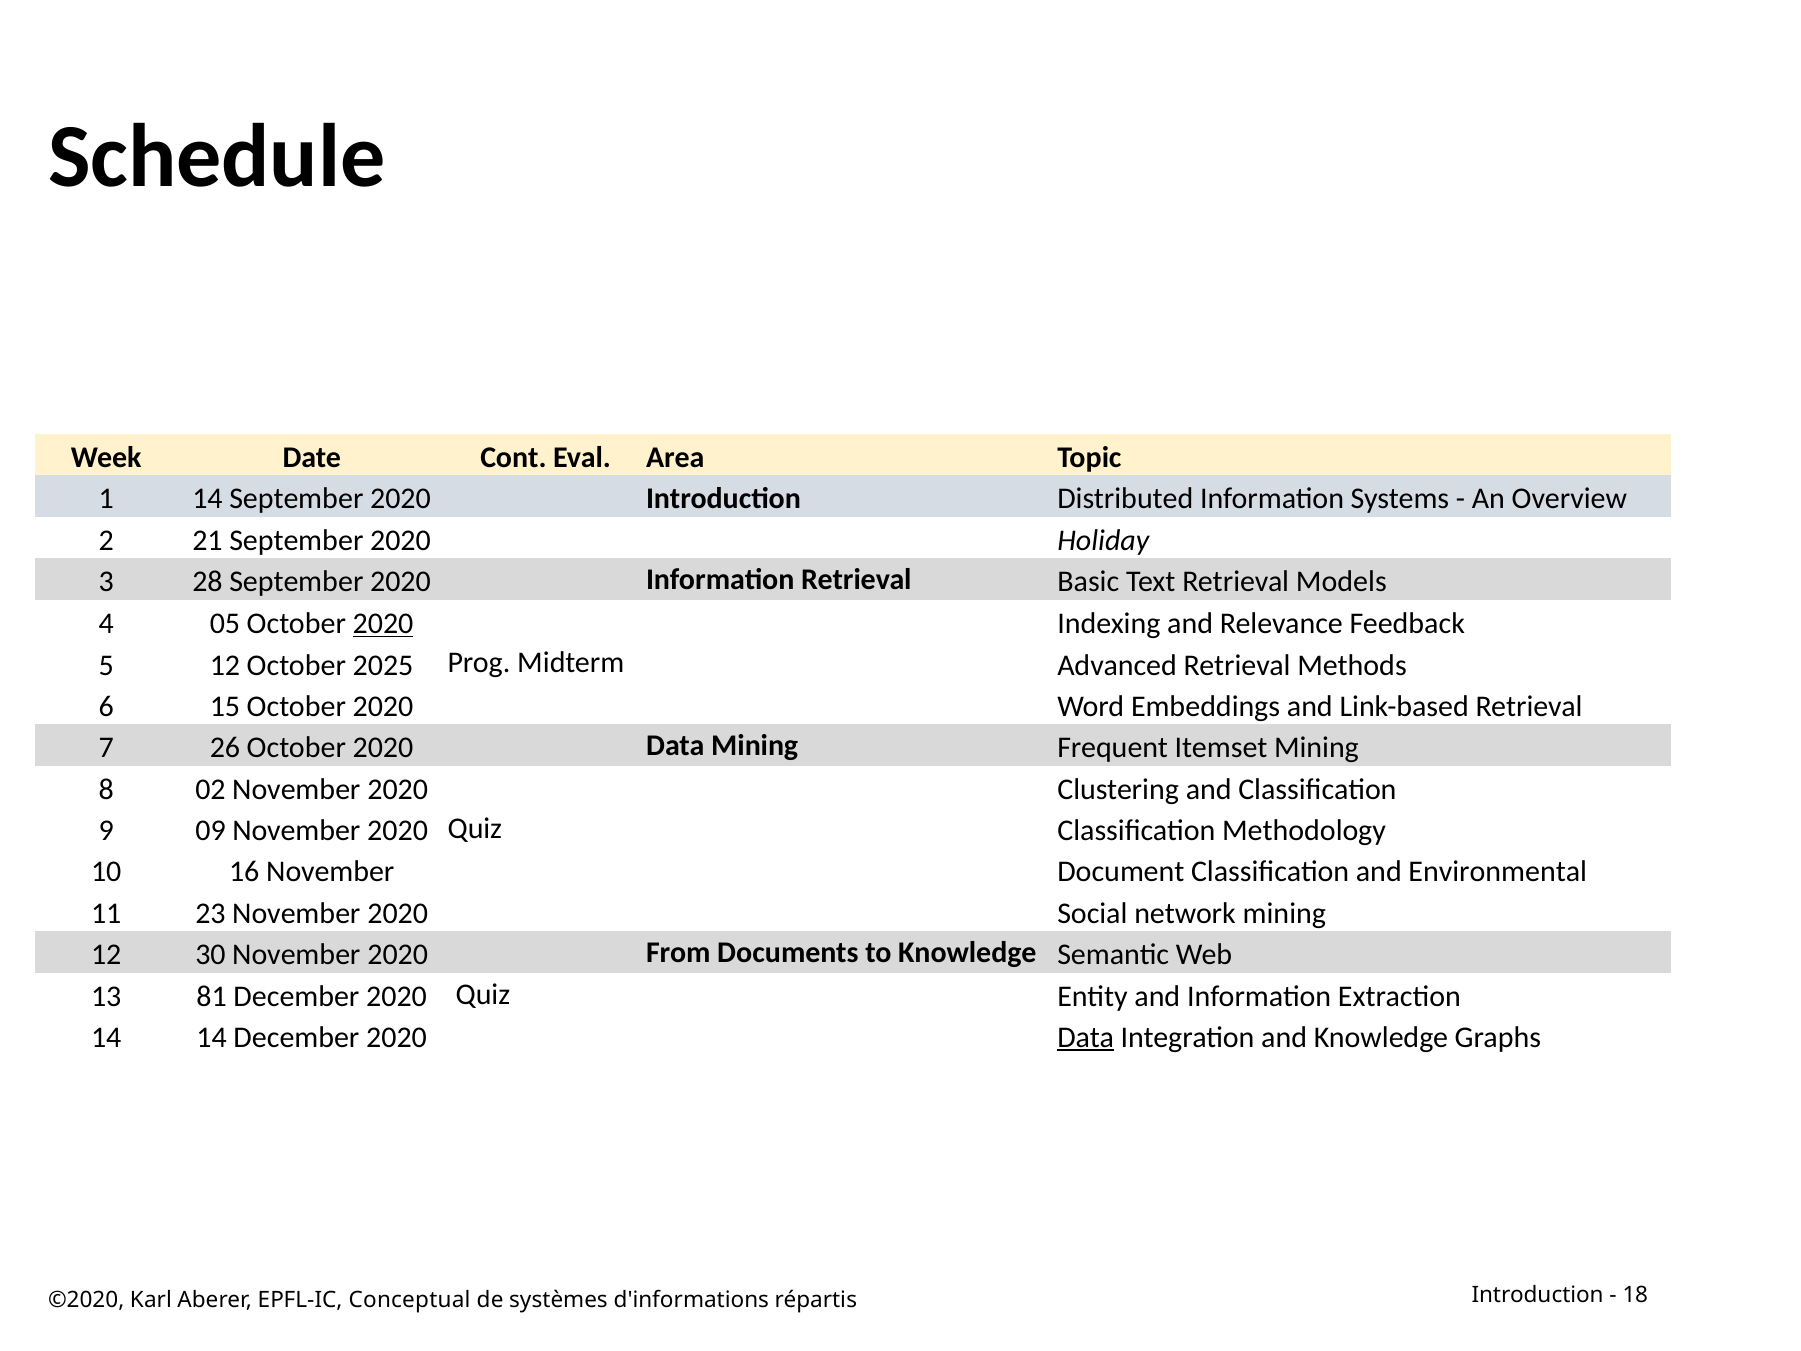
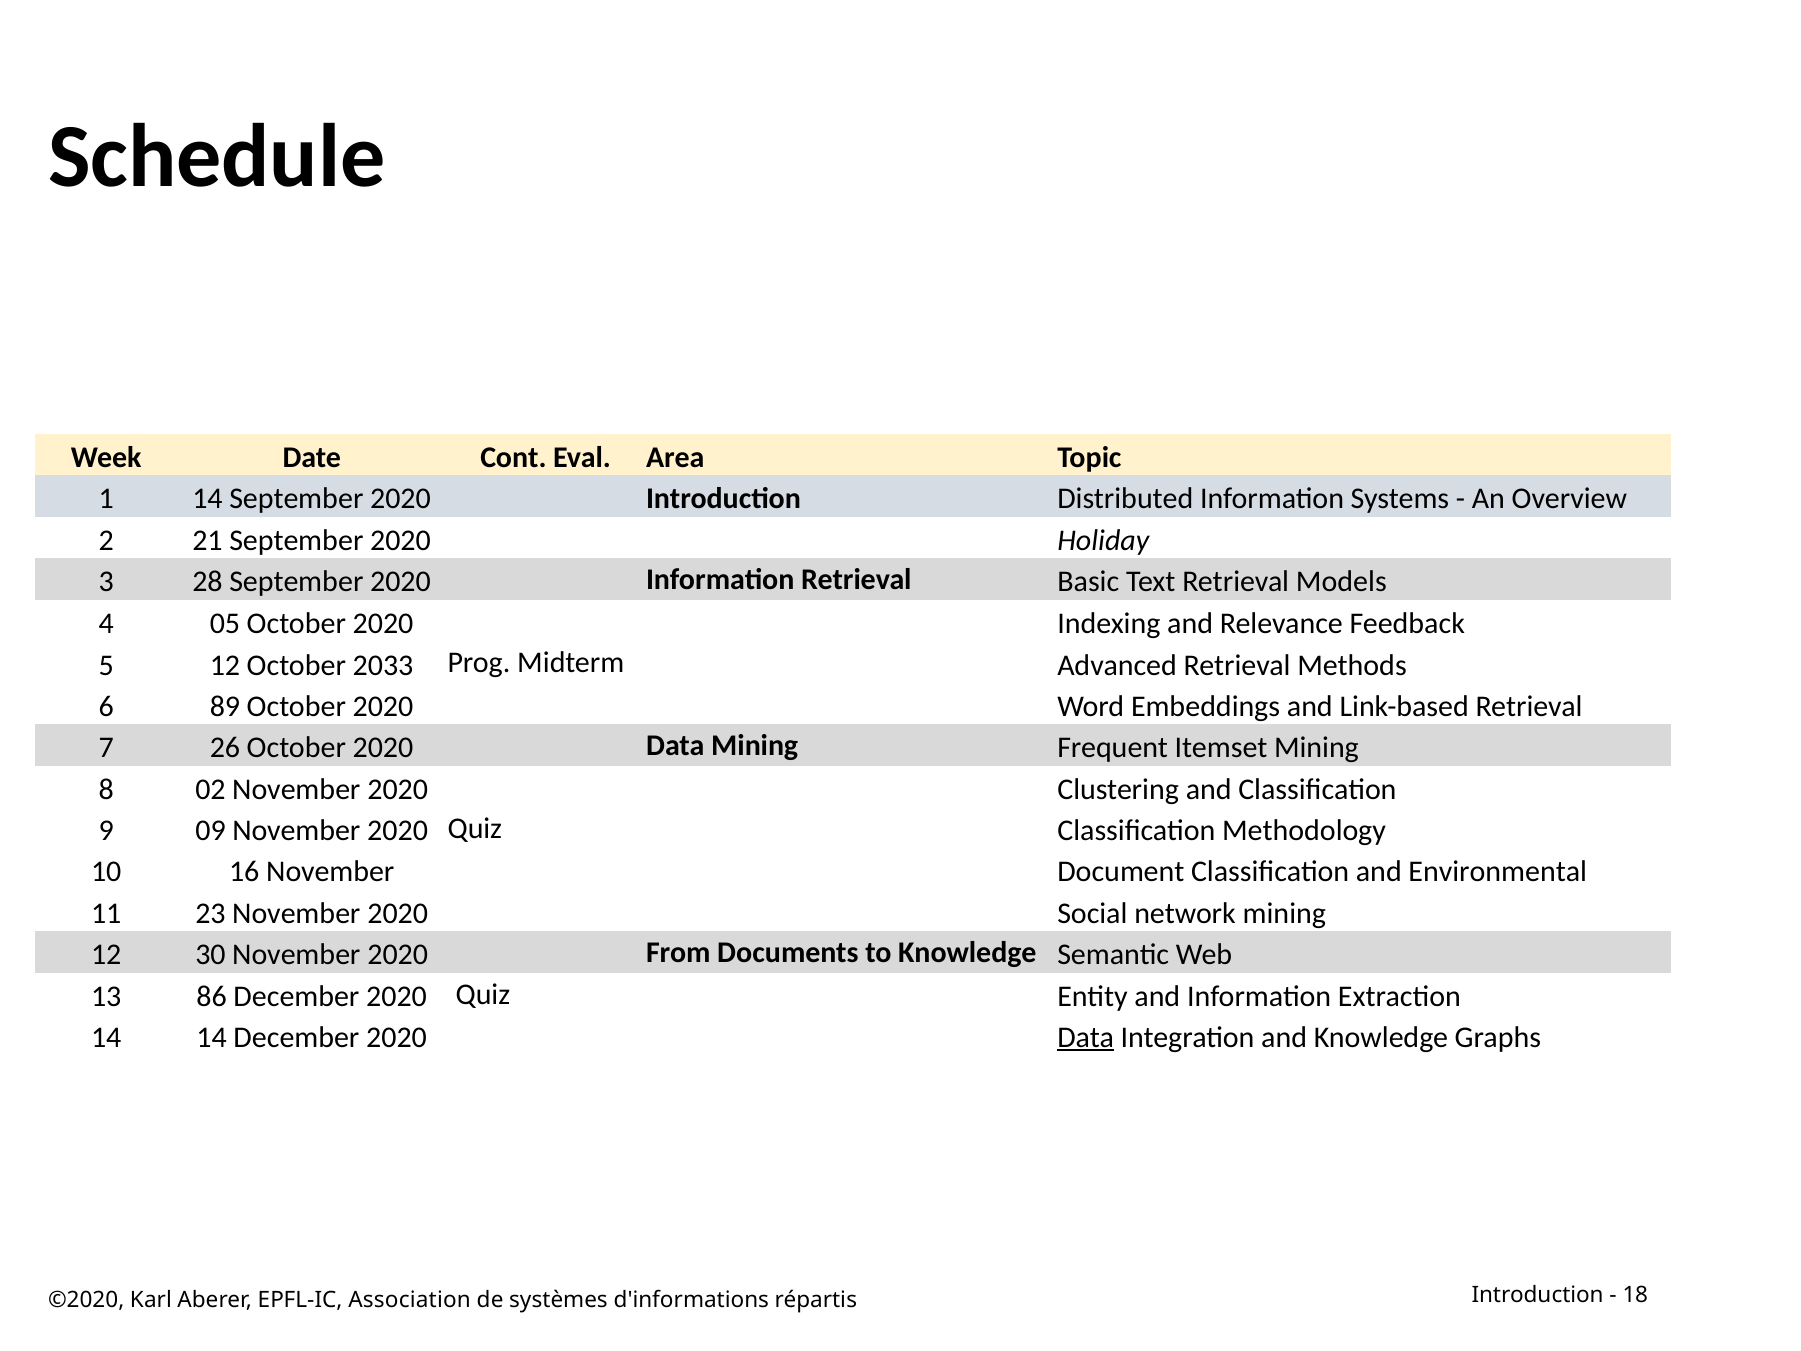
2020 at (383, 624) underline: present -> none
2025: 2025 -> 2033
15: 15 -> 89
81: 81 -> 86
Conceptual: Conceptual -> Association
